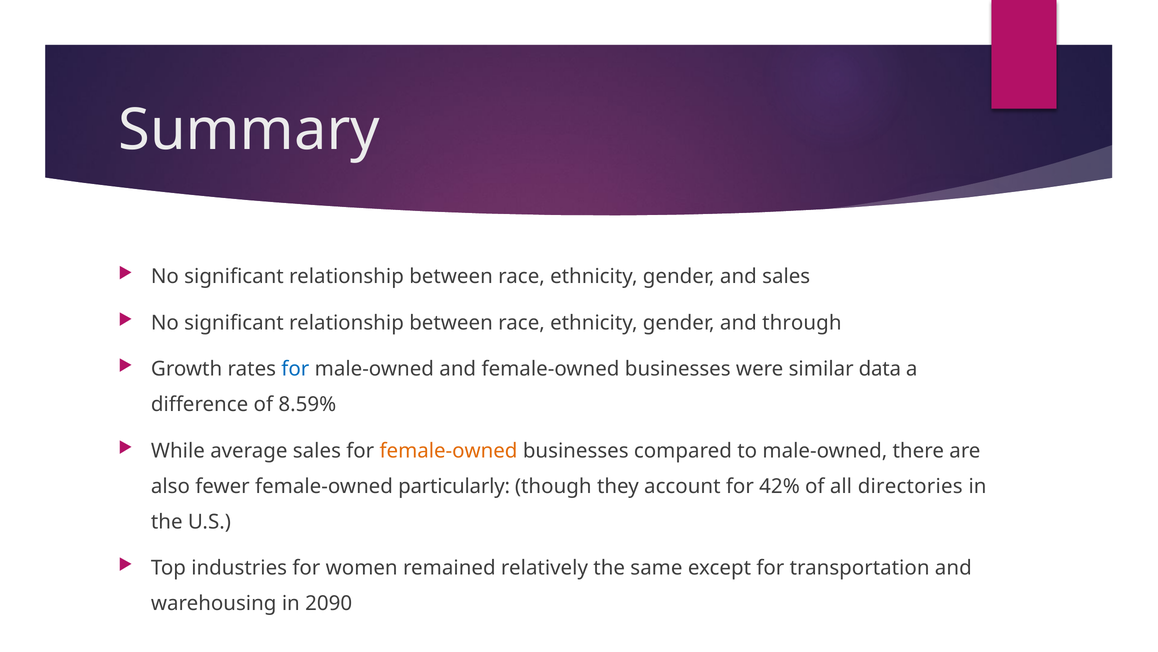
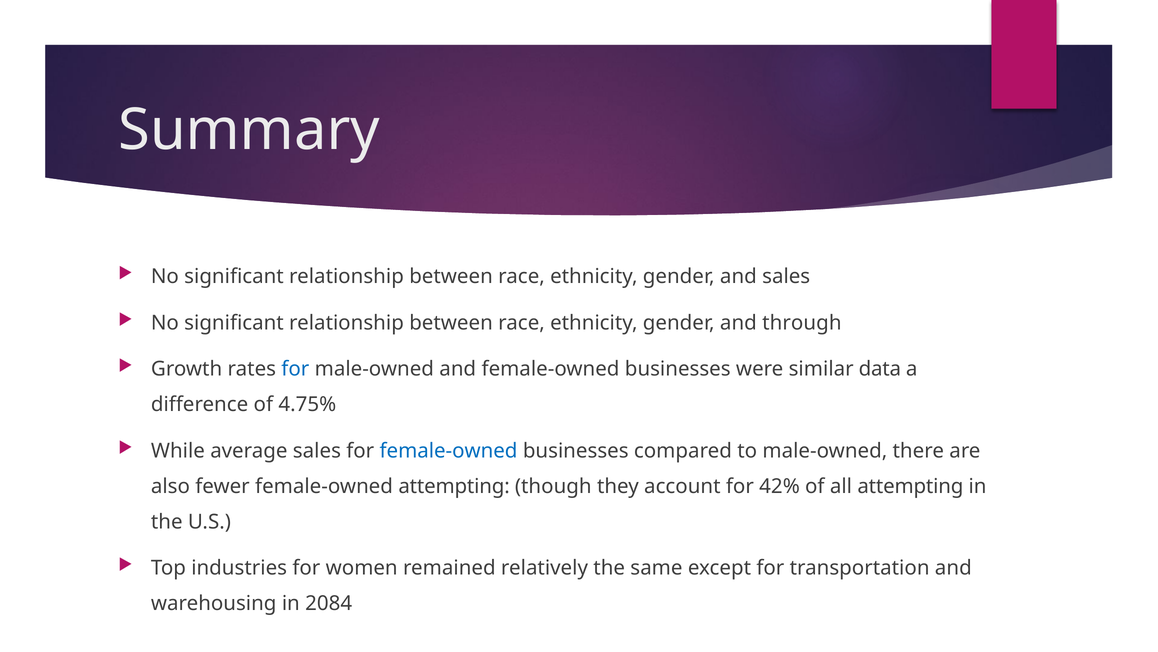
8.59%: 8.59% -> 4.75%
female-owned at (449, 450) colour: orange -> blue
female-owned particularly: particularly -> attempting
all directories: directories -> attempting
2090: 2090 -> 2084
